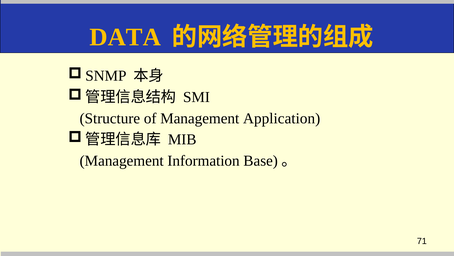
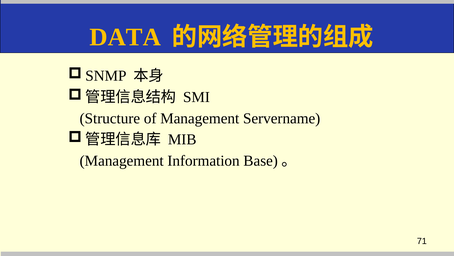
Application: Application -> Servername
